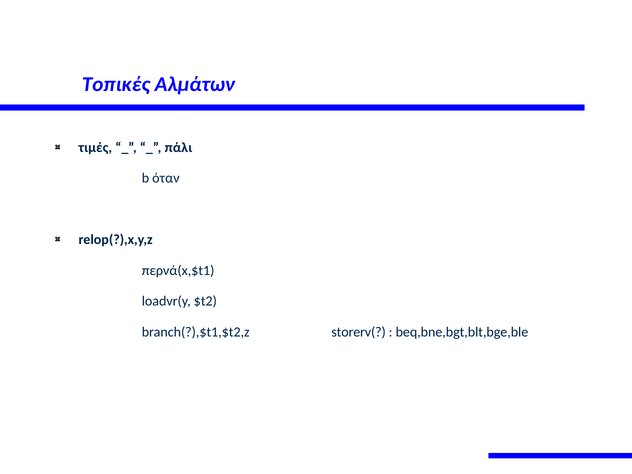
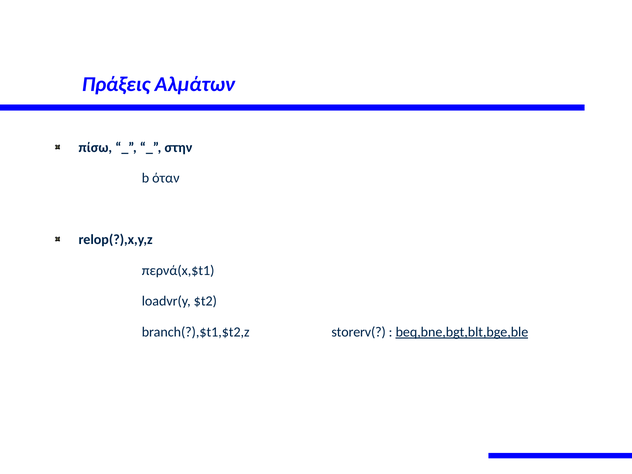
Τοπικές: Τοπικές -> Πράξεις
τιμές: τιμές -> πίσω
πάλι: πάλι -> στην
beq,bne,bgt,blt,bge,ble underline: none -> present
